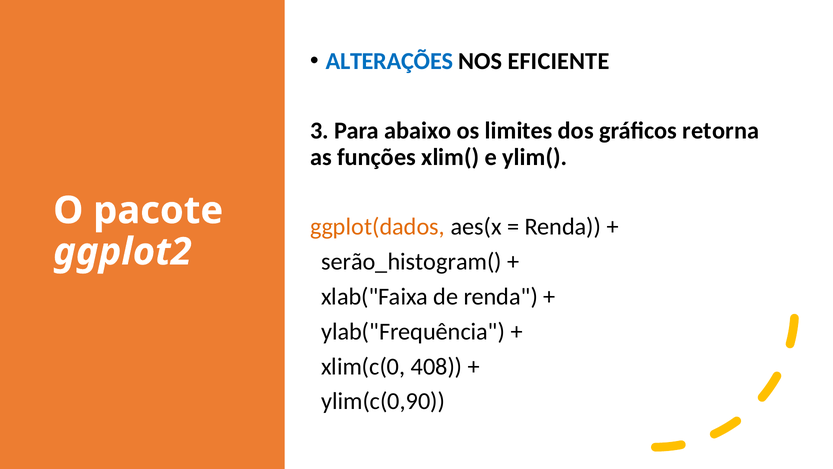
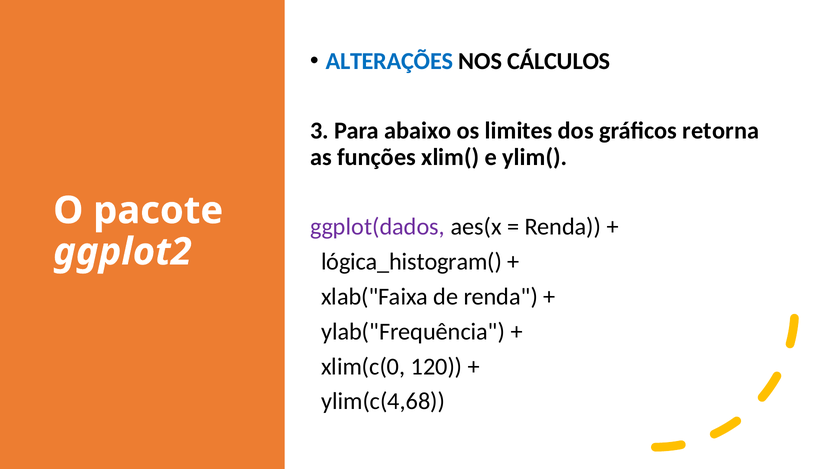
EFICIENTE: EFICIENTE -> CÁLCULOS
ggplot(dados colour: orange -> purple
serão_histogram(: serão_histogram( -> lógica_histogram(
408: 408 -> 120
ylim(c(0,90: ylim(c(0,90 -> ylim(c(4,68
